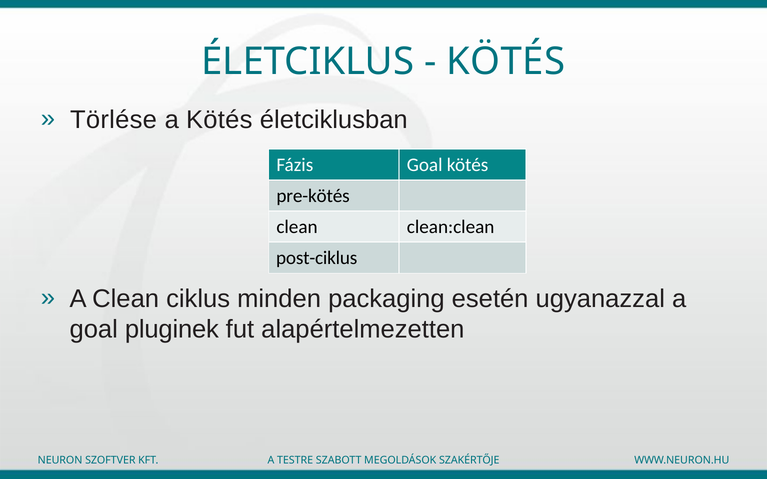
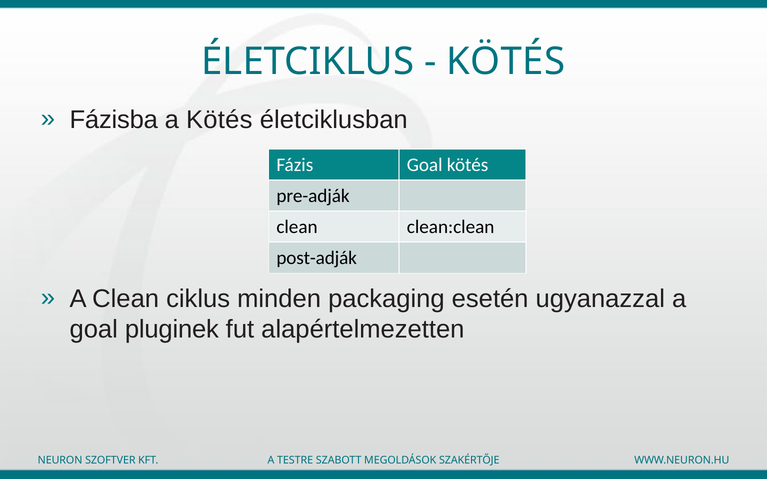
Törlése: Törlése -> Fázisba
pre-kötés: pre-kötés -> pre-adják
post-ciklus: post-ciklus -> post-adják
